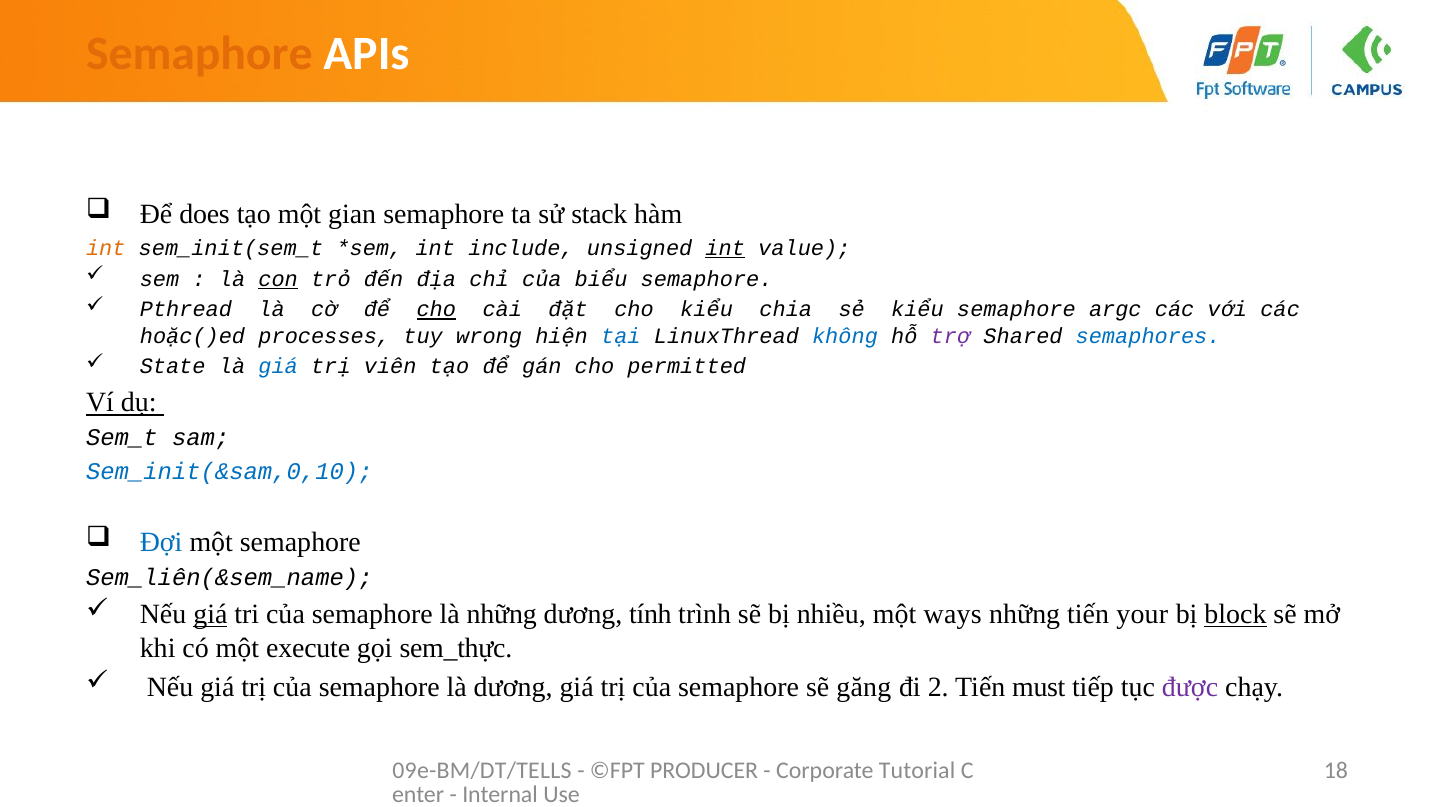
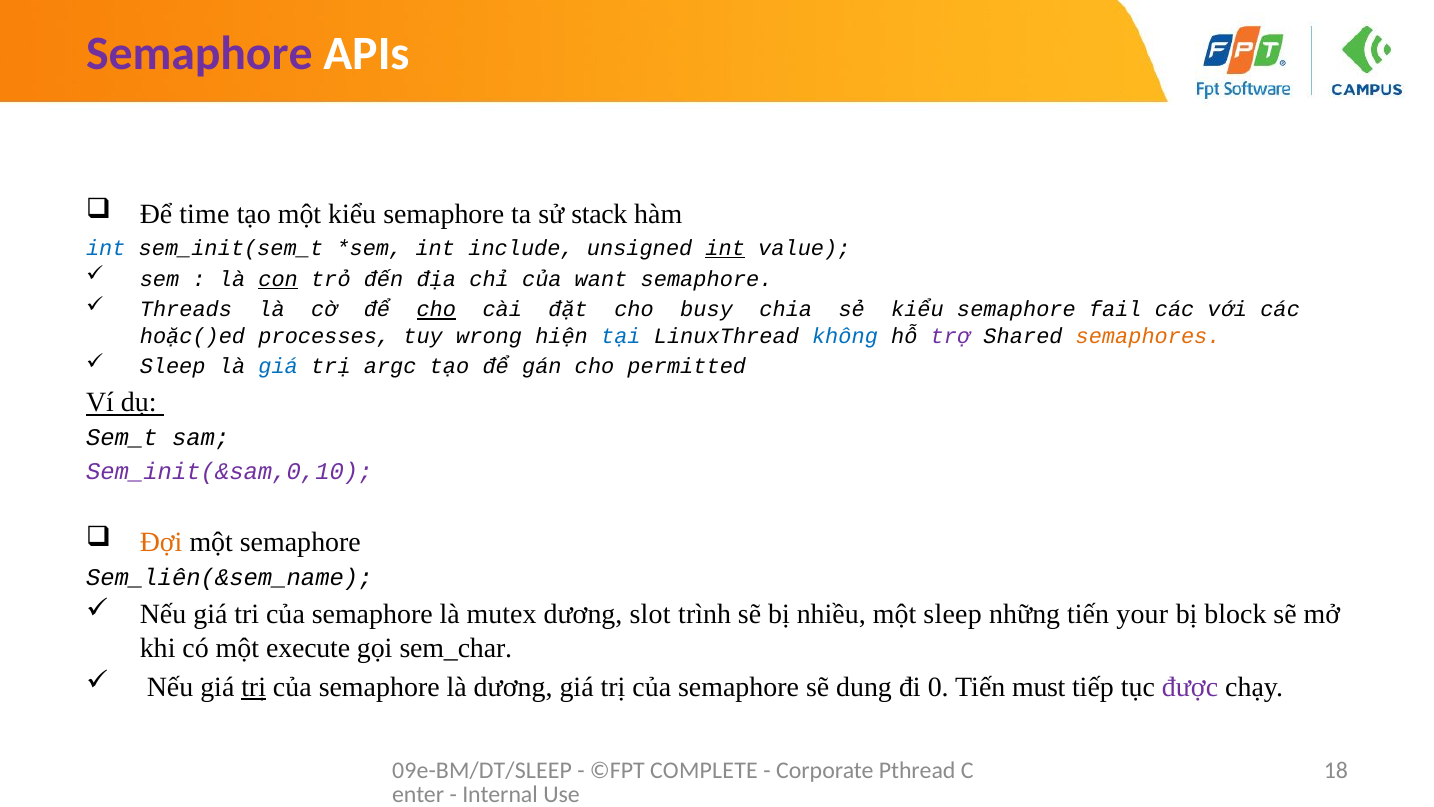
Semaphore at (199, 54) colour: orange -> purple
does: does -> time
một gian: gian -> kiểu
int at (106, 248) colour: orange -> blue
biểu: biểu -> want
Pthread: Pthread -> Threads
cho kiểu: kiểu -> busy
argc: argc -> fail
semaphores colour: blue -> orange
State at (173, 366): State -> Sleep
viên: viên -> argc
Sem_init(&sam,0,10 colour: blue -> purple
Đợi colour: blue -> orange
giá at (210, 614) underline: present -> none
là những: những -> mutex
tính: tính -> slot
một ways: ways -> sleep
block underline: present -> none
sem_thực: sem_thực -> sem_char
trị at (254, 687) underline: none -> present
găng: găng -> dung
2: 2 -> 0
09e-BM/DT/TELLS: 09e-BM/DT/TELLS -> 09e-BM/DT/SLEEP
PRODUCER: PRODUCER -> COMPLETE
Tutorial: Tutorial -> Pthread
